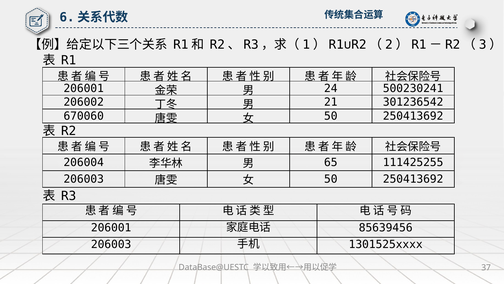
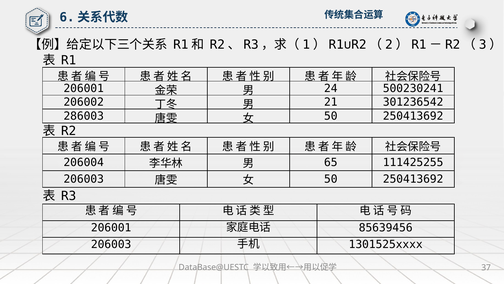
670060: 670060 -> 286003
